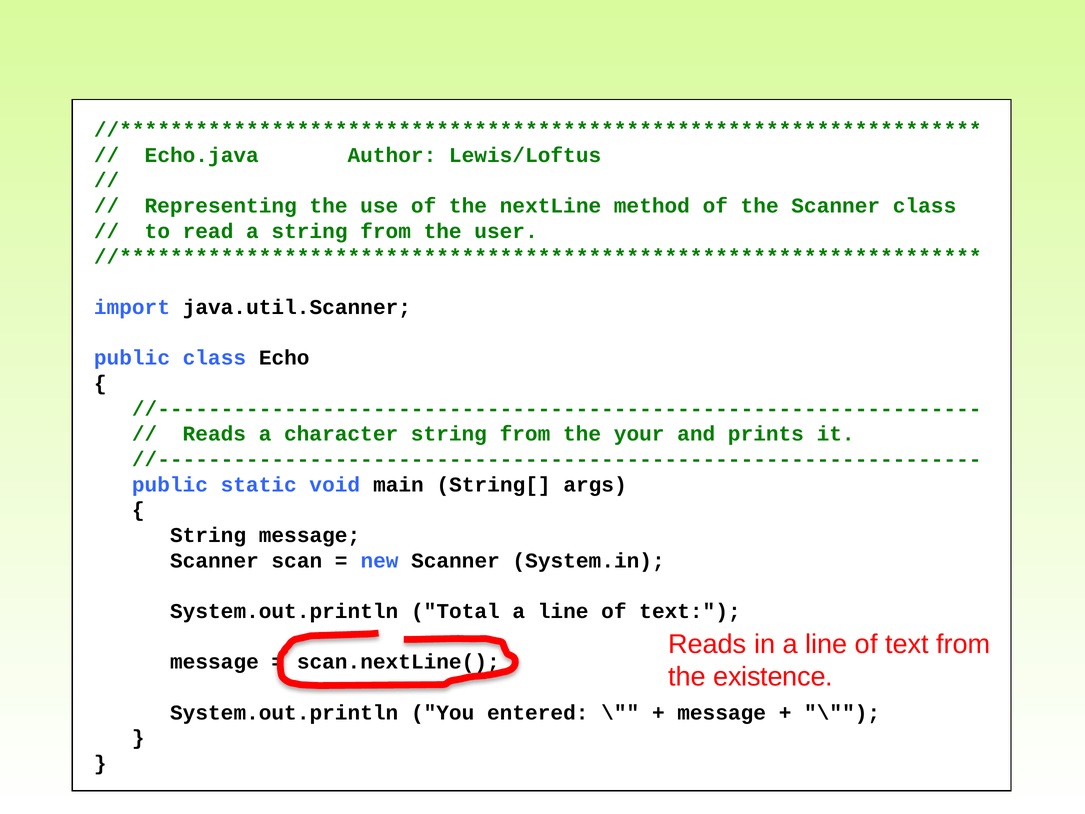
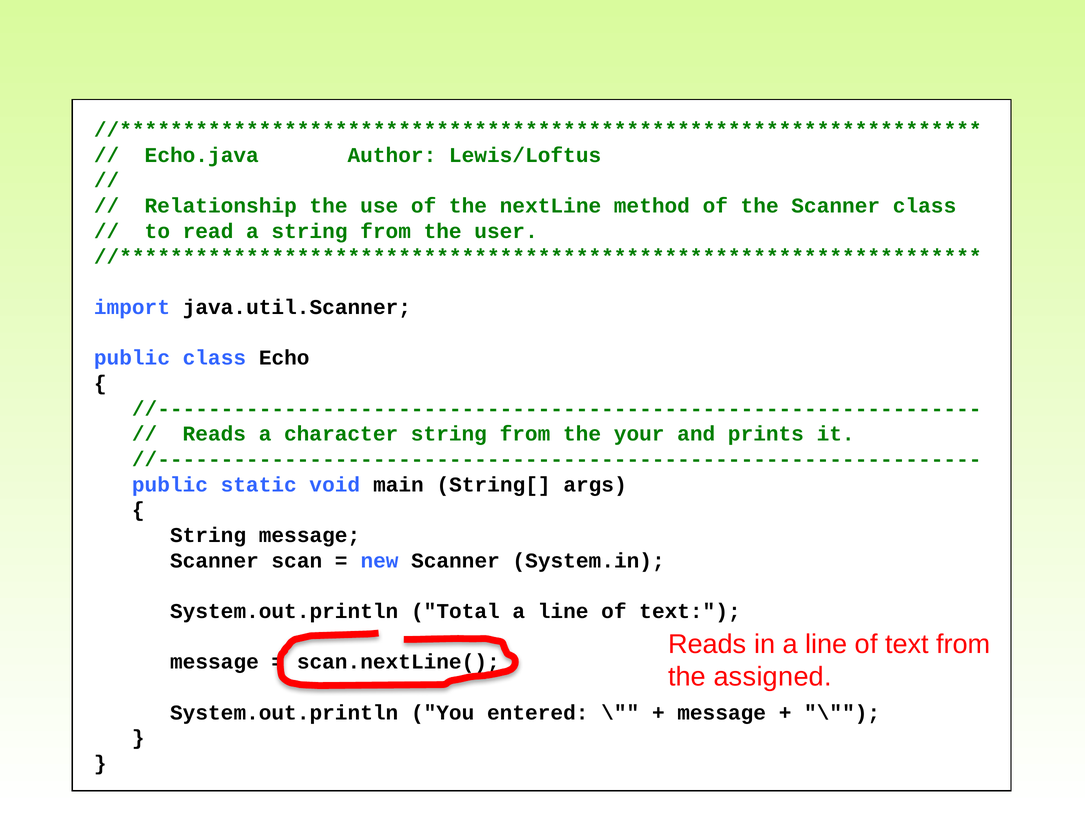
Representing: Representing -> Relationship
existence: existence -> assigned
